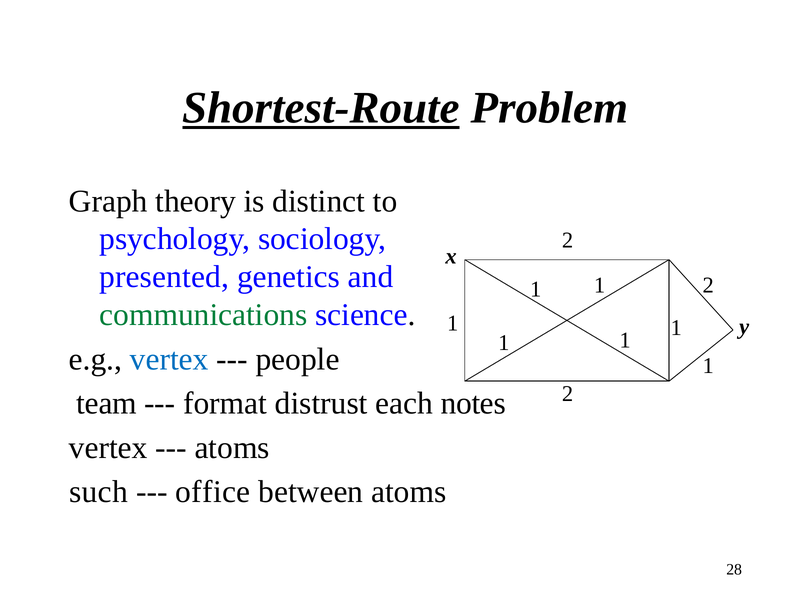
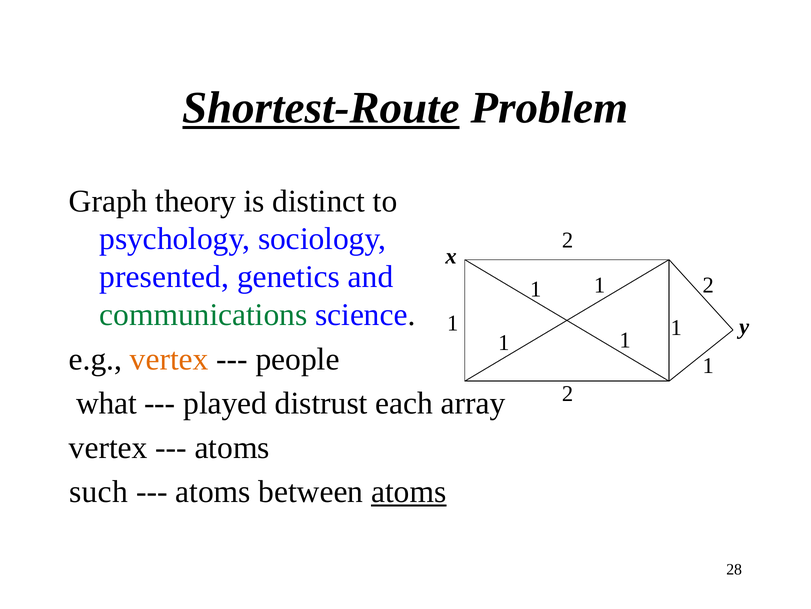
vertex at (169, 359) colour: blue -> orange
team: team -> what
format: format -> played
notes: notes -> array
office at (213, 491): office -> atoms
atoms at (409, 491) underline: none -> present
